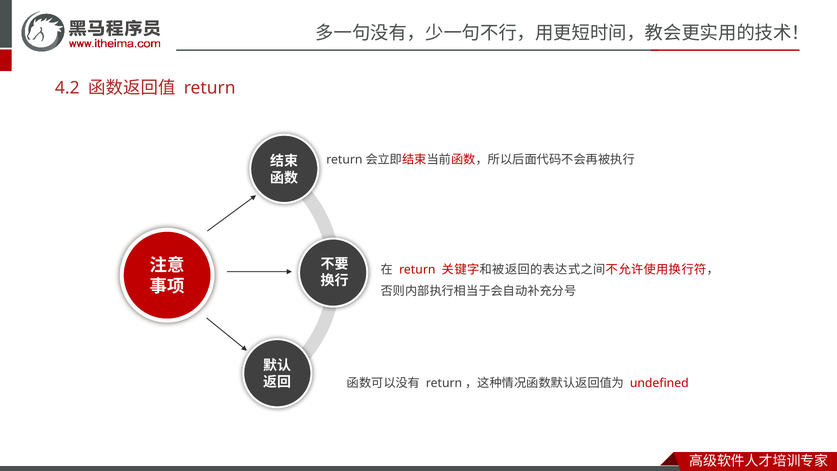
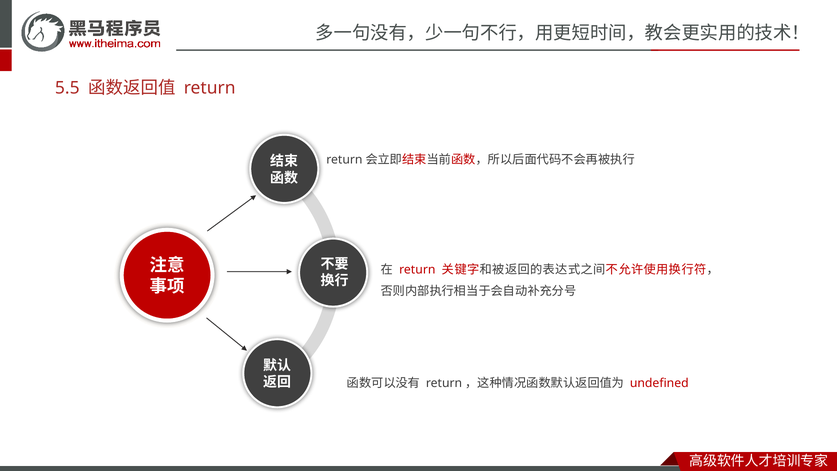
4.2: 4.2 -> 5.5
